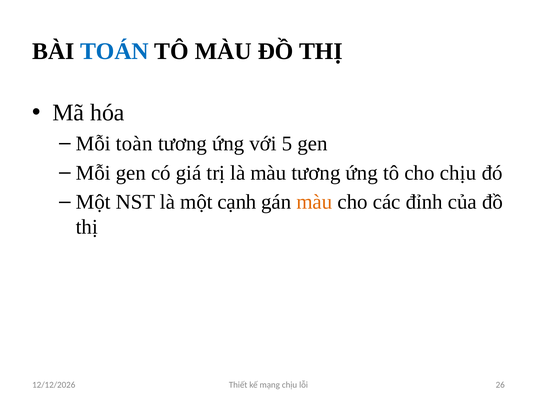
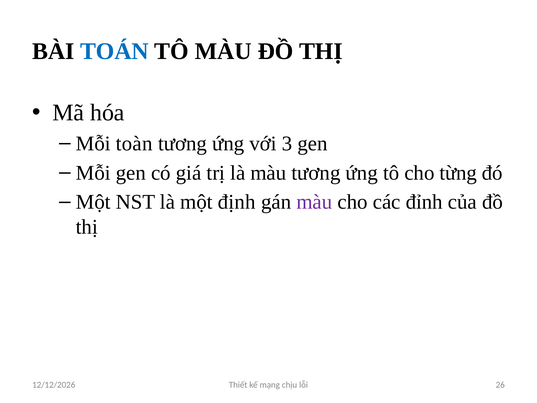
5: 5 -> 3
cho chịu: chịu -> từng
cạnh: cạnh -> định
màu at (314, 202) colour: orange -> purple
